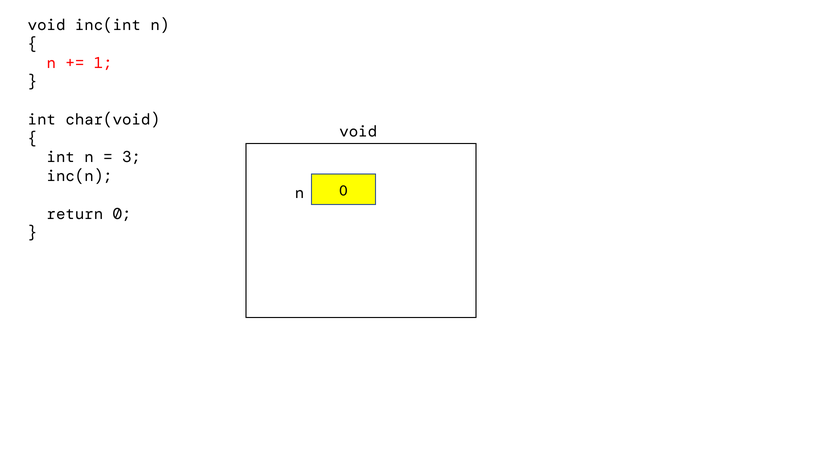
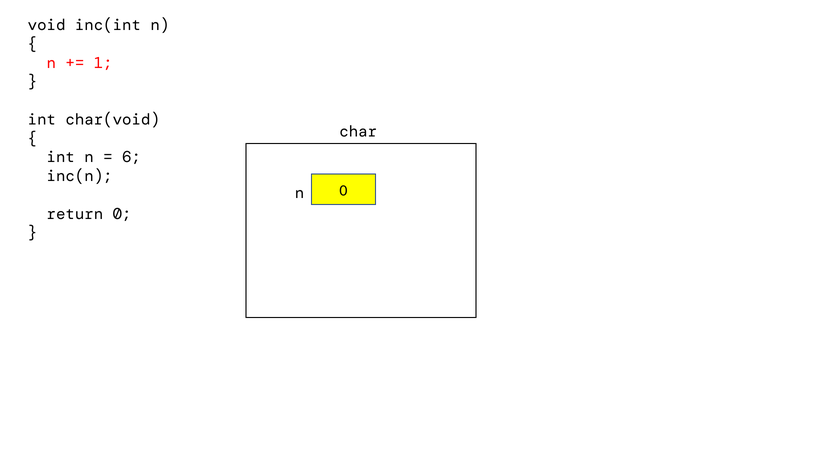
void at (358, 132): void -> char
3: 3 -> 6
